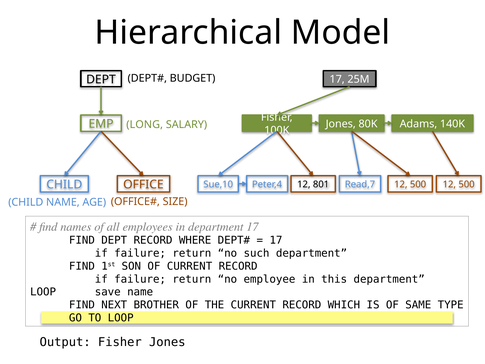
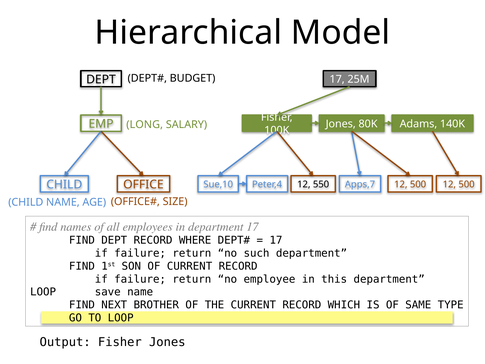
801: 801 -> 550
Read,7: Read,7 -> Apps,7
